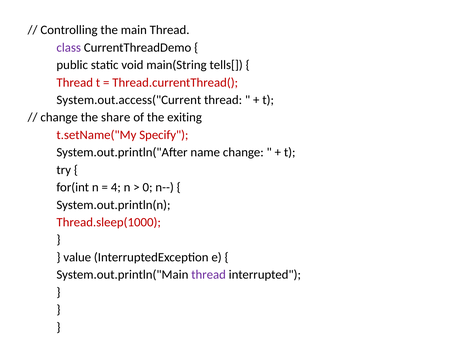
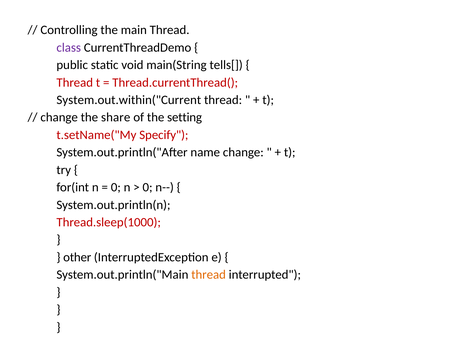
System.out.access("Current: System.out.access("Current -> System.out.within("Current
exiting: exiting -> setting
4 at (116, 188): 4 -> 0
value: value -> other
thread at (209, 275) colour: purple -> orange
